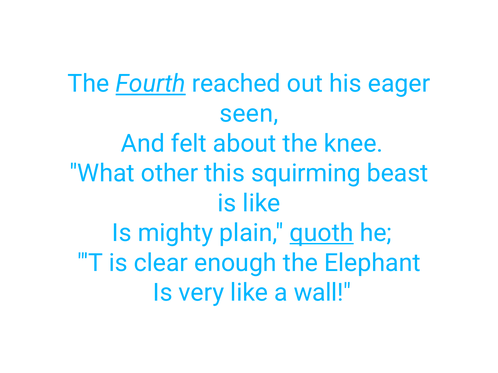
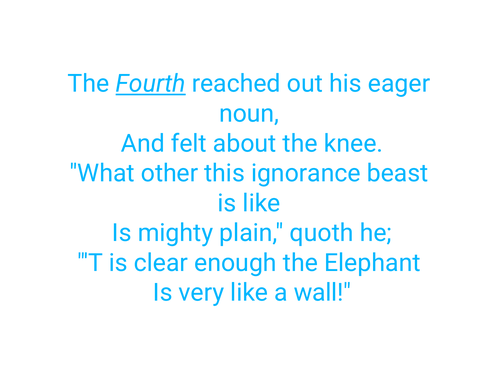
seen: seen -> noun
squirming: squirming -> ignorance
quoth underline: present -> none
